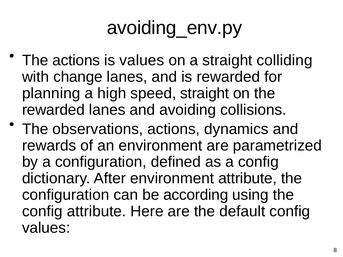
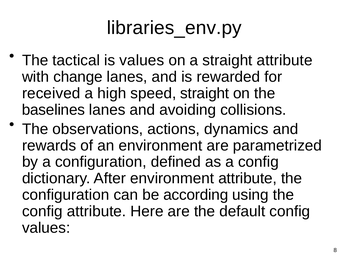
avoiding_env.py: avoiding_env.py -> libraries_env.py
The actions: actions -> tactical
straight colliding: colliding -> attribute
planning: planning -> received
rewarded at (53, 110): rewarded -> baselines
